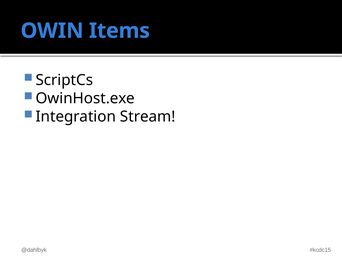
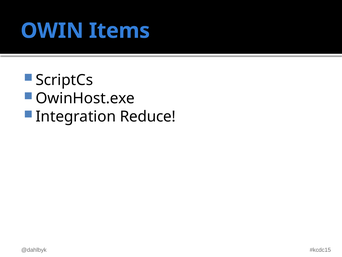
Stream: Stream -> Reduce
